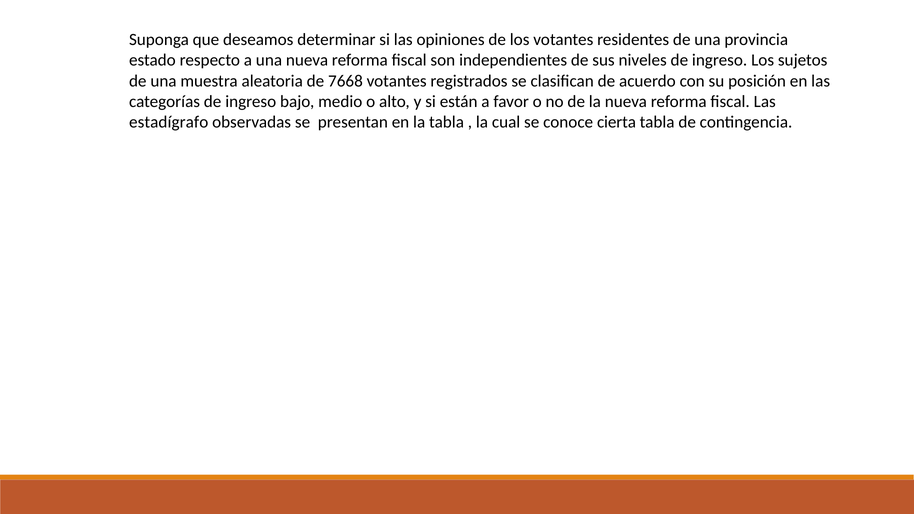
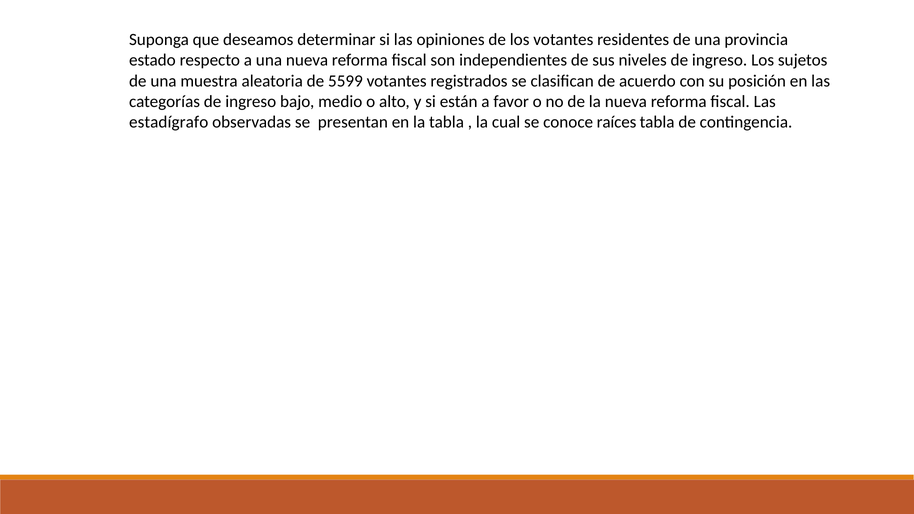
7668: 7668 -> 5599
cierta: cierta -> raíces
